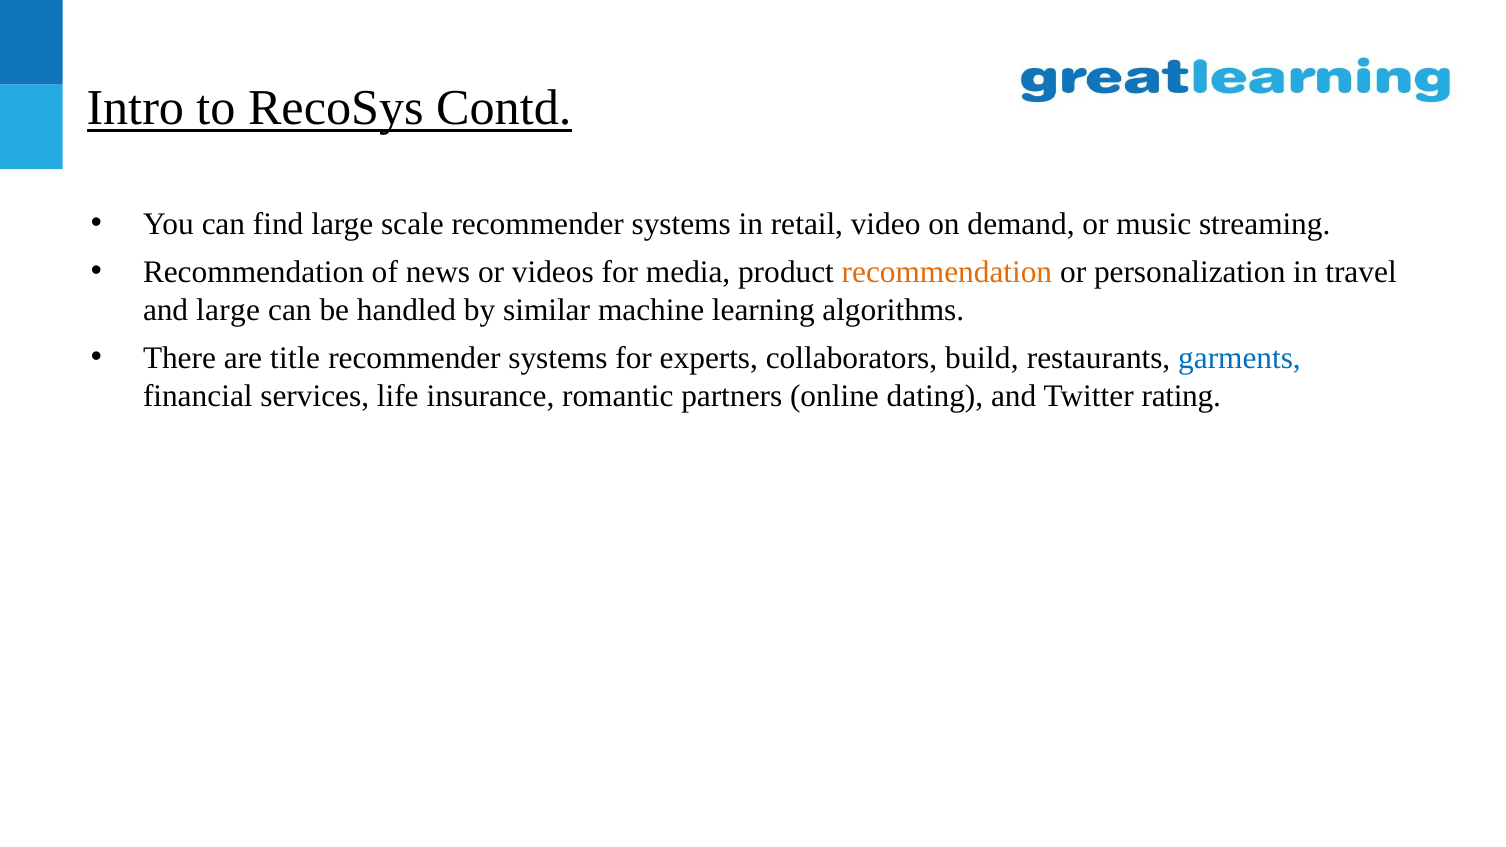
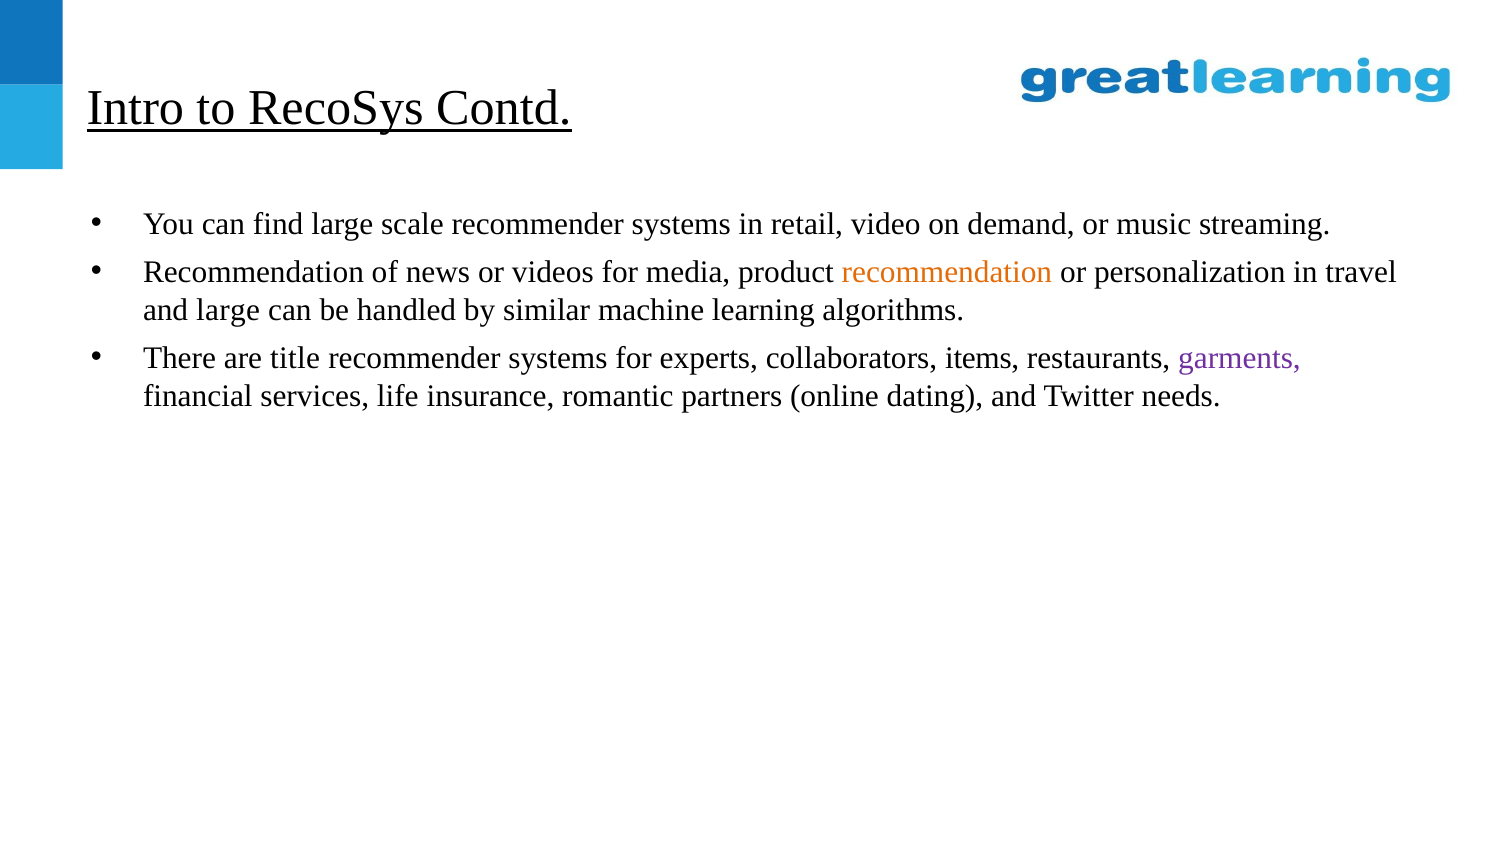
build: build -> items
garments colour: blue -> purple
rating: rating -> needs
